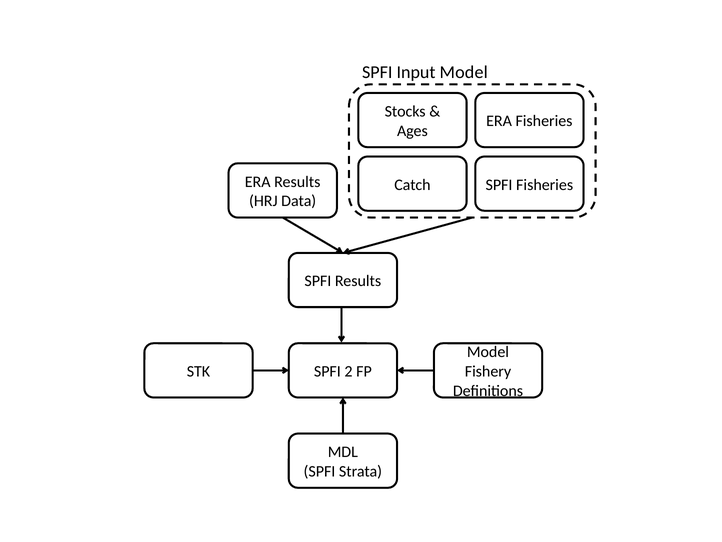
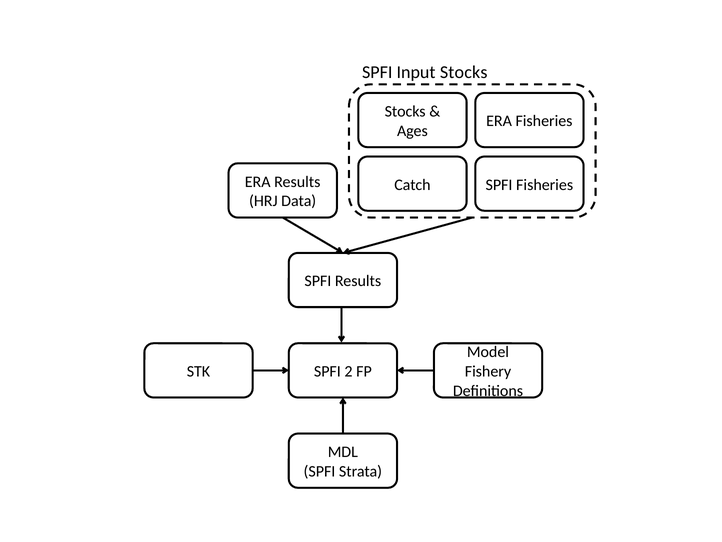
Input Model: Model -> Stocks
